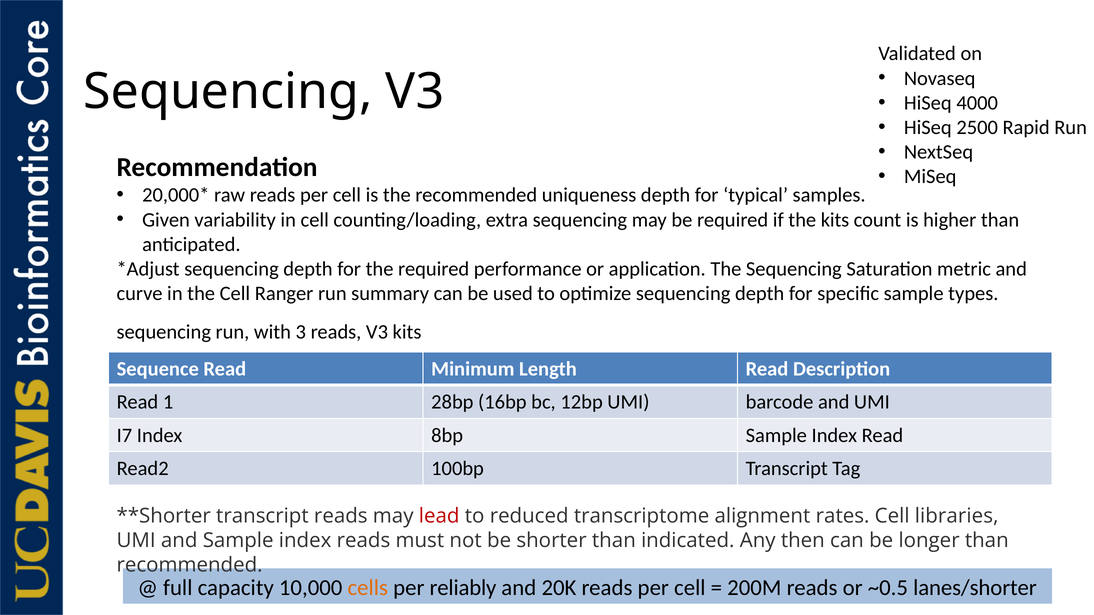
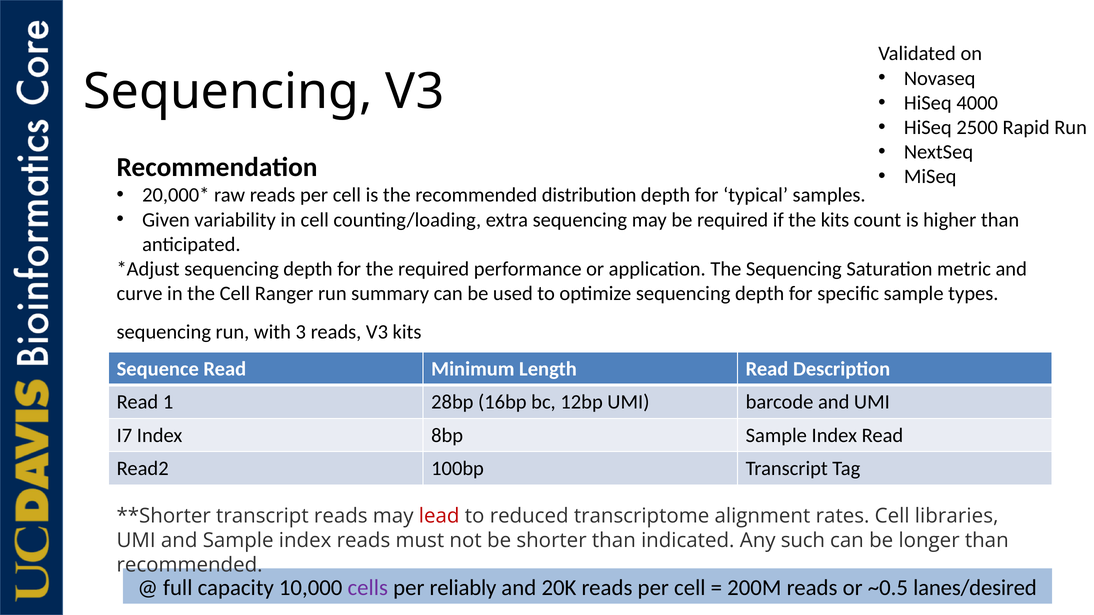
uniqueness: uniqueness -> distribution
then: then -> such
cells colour: orange -> purple
lanes/shorter: lanes/shorter -> lanes/desired
